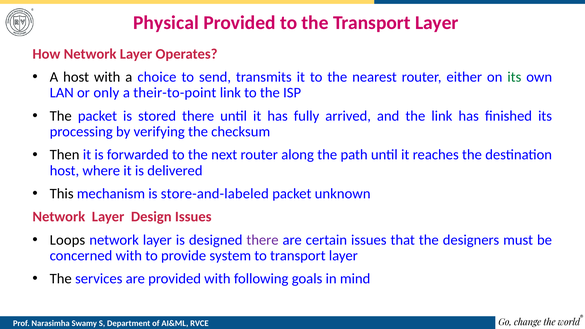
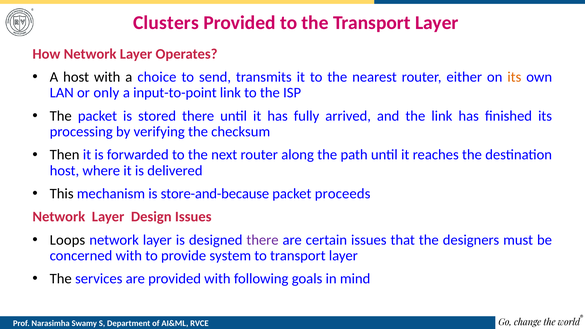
Physical: Physical -> Clusters
its at (514, 77) colour: green -> orange
their-to-point: their-to-point -> input-to-point
store-and-labeled: store-and-labeled -> store-and-because
unknown: unknown -> proceeds
